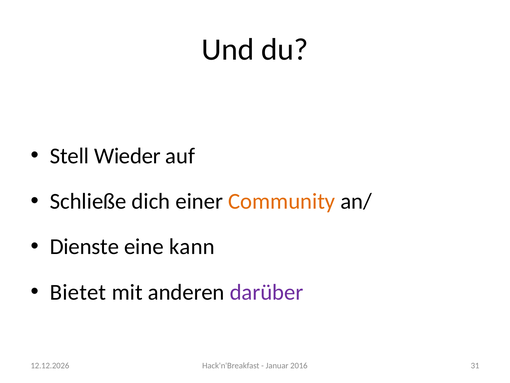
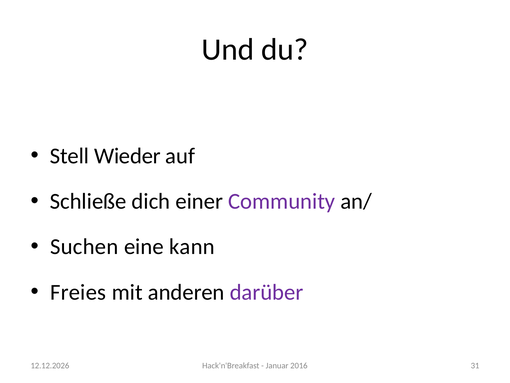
Community colour: orange -> purple
Dienste: Dienste -> Suchen
Bietet: Bietet -> Freies
